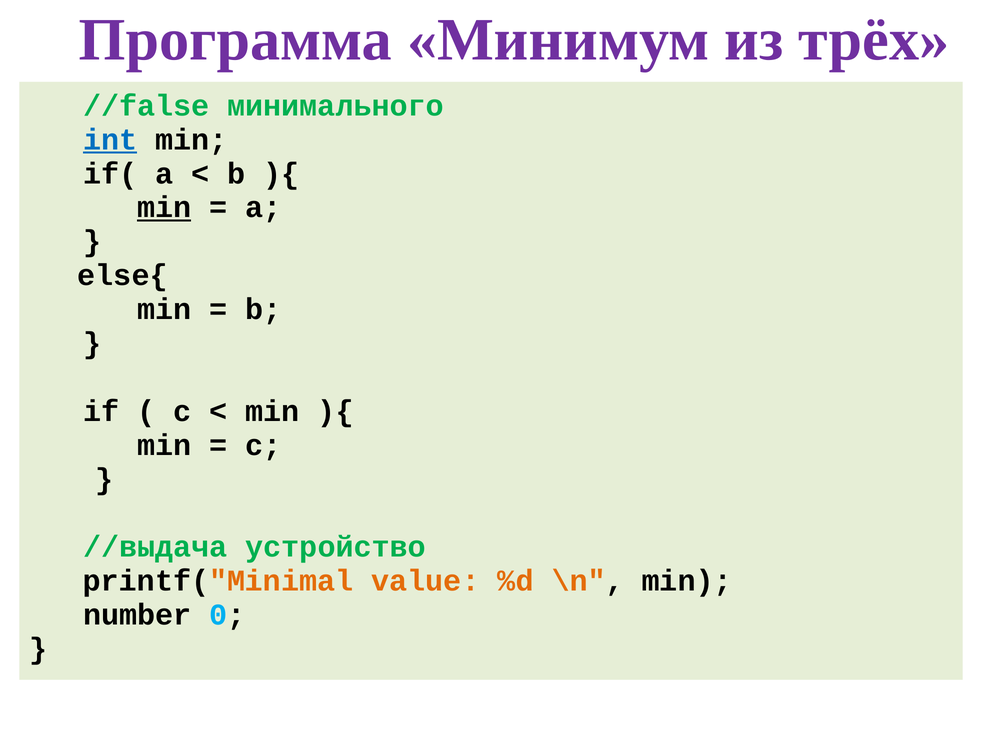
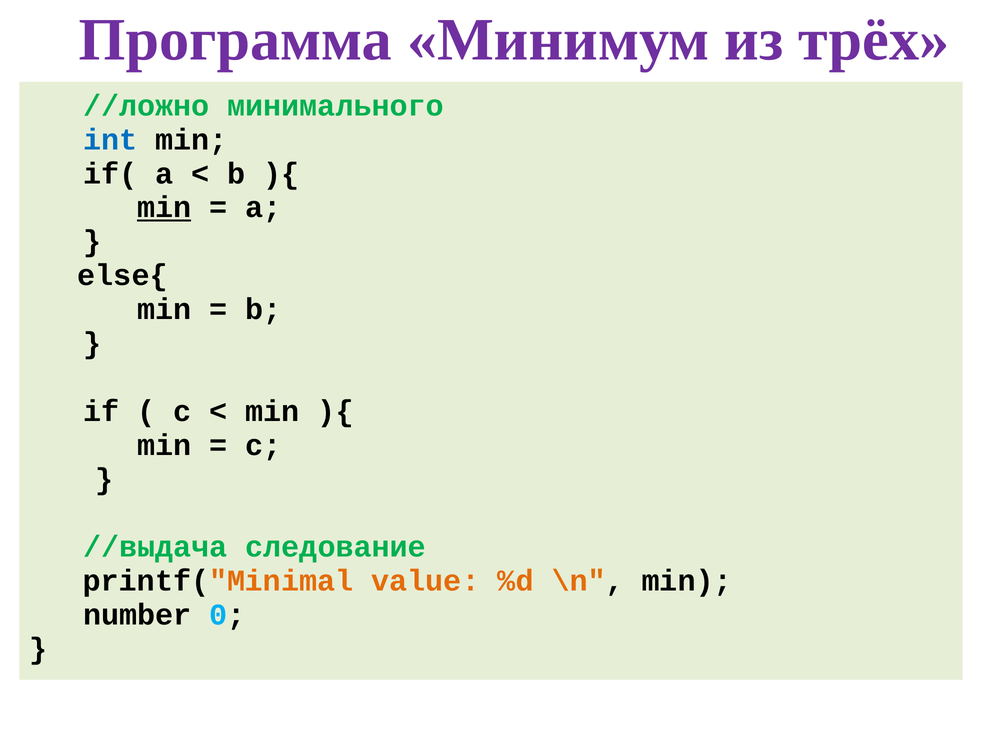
//false: //false -> //ложно
int underline: present -> none
устройство: устройство -> следование
